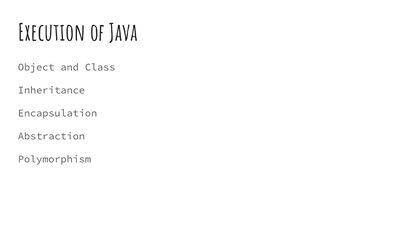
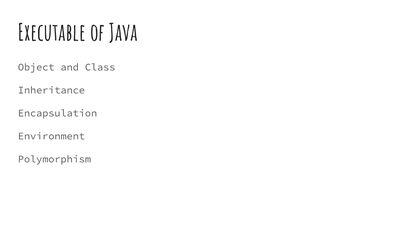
Execution: Execution -> Executable
Abstraction: Abstraction -> Environment
